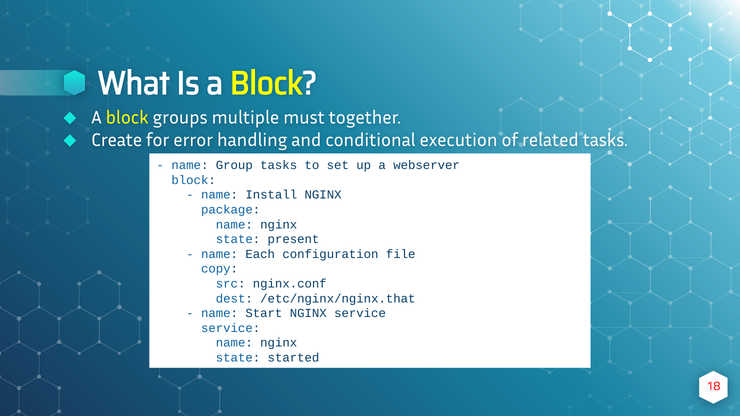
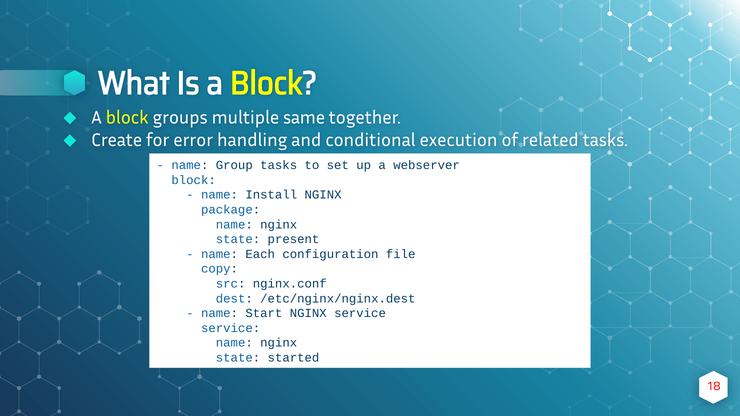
must: must -> same
/etc/nginx/nginx.that: /etc/nginx/nginx.that -> /etc/nginx/nginx.dest
